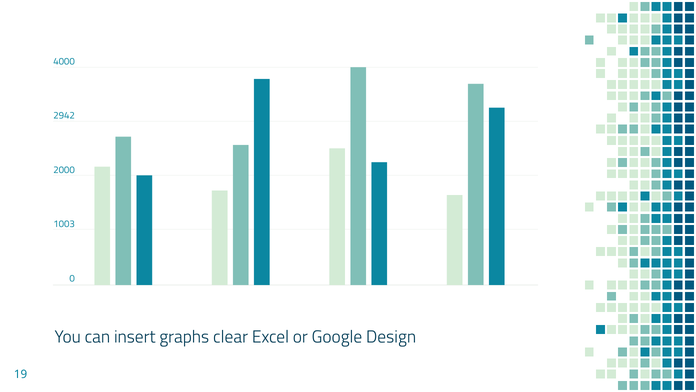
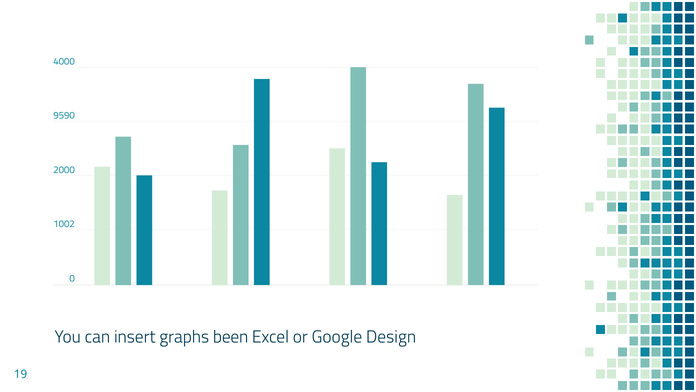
2942: 2942 -> 9590
1003: 1003 -> 1002
clear: clear -> been
